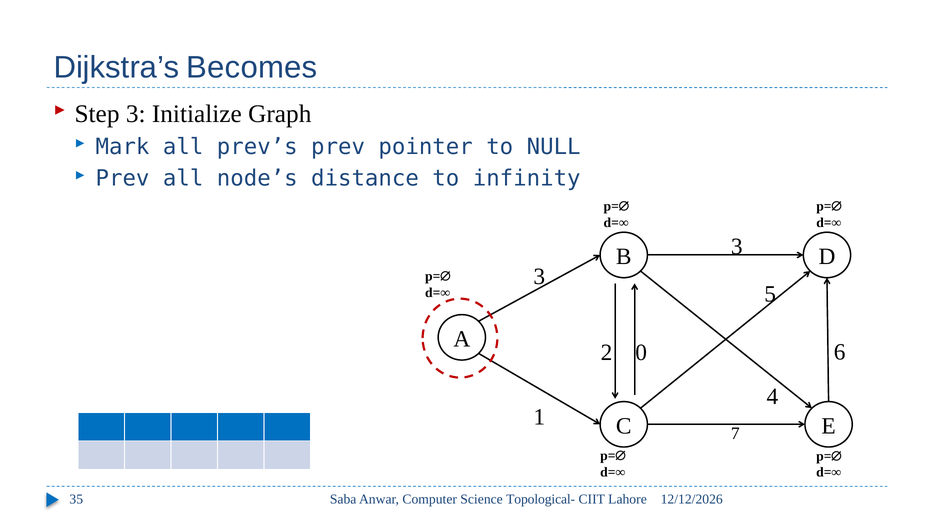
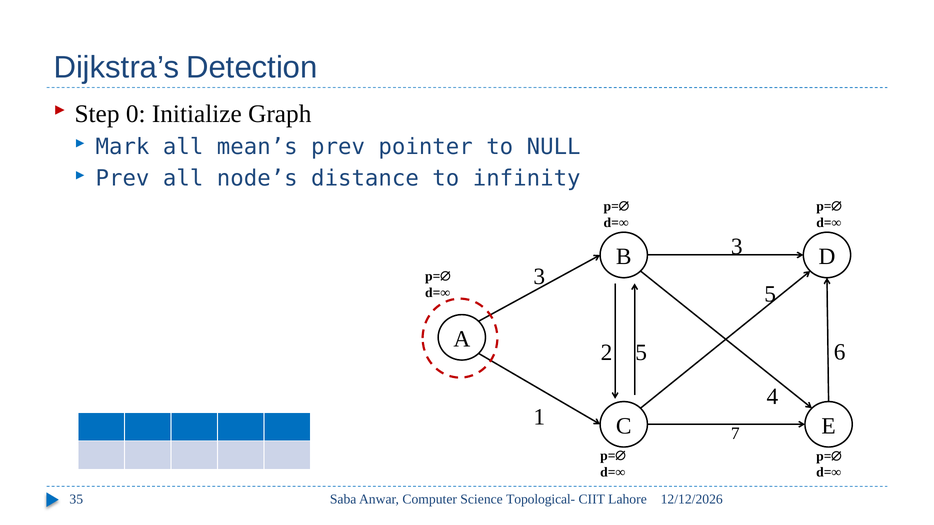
Becomes: Becomes -> Detection
Step 3: 3 -> 0
prev’s: prev’s -> mean’s
2 0: 0 -> 5
